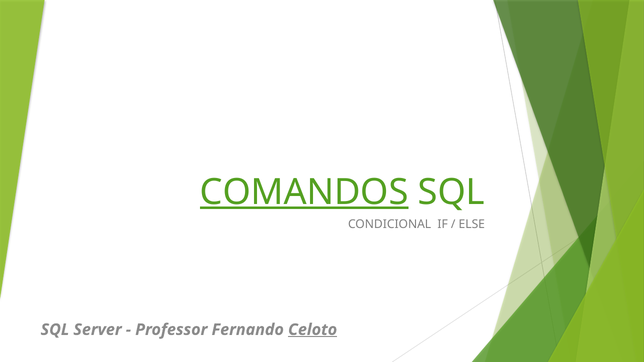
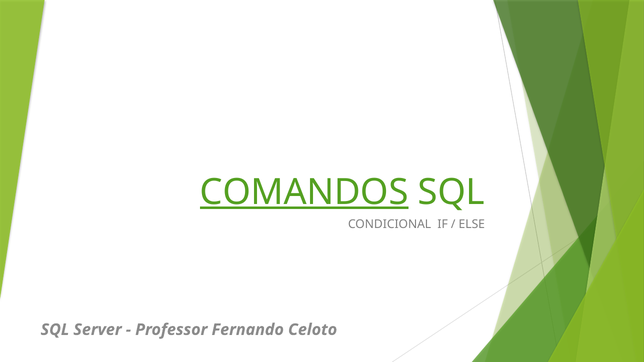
Celoto underline: present -> none
